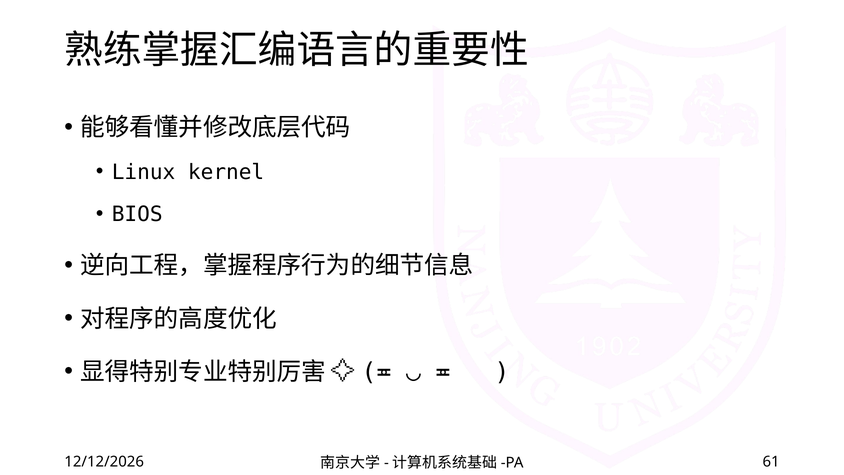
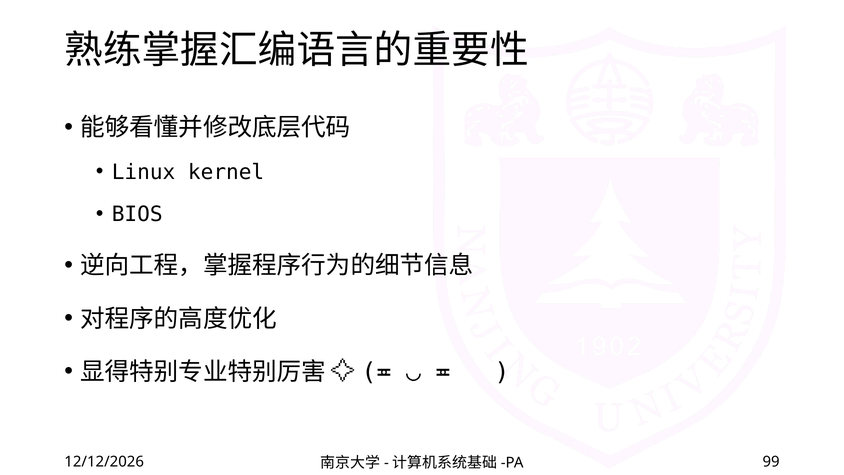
61: 61 -> 99
